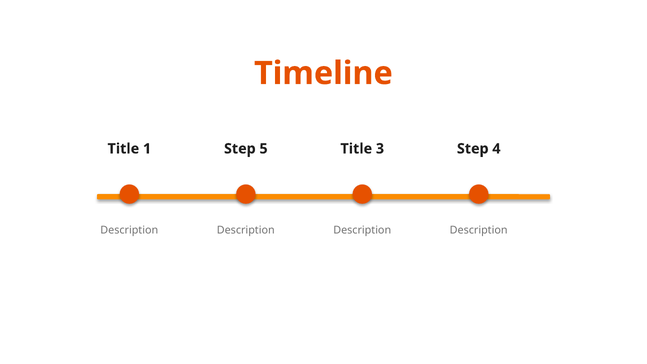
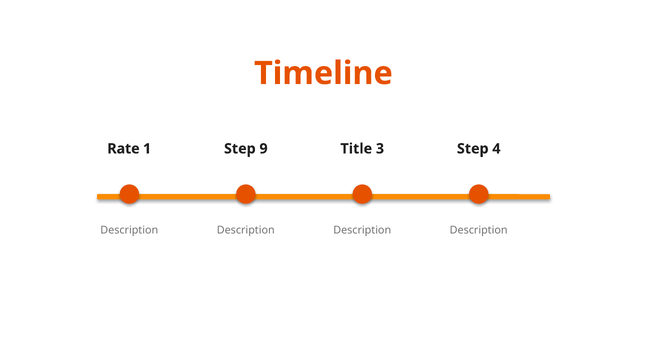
Title at (123, 149): Title -> Rate
5: 5 -> 9
